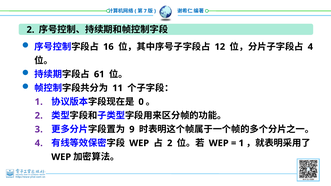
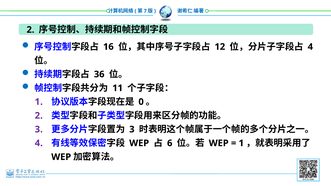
61: 61 -> 36
9 at (132, 129): 9 -> 3
2 at (170, 143): 2 -> 6
